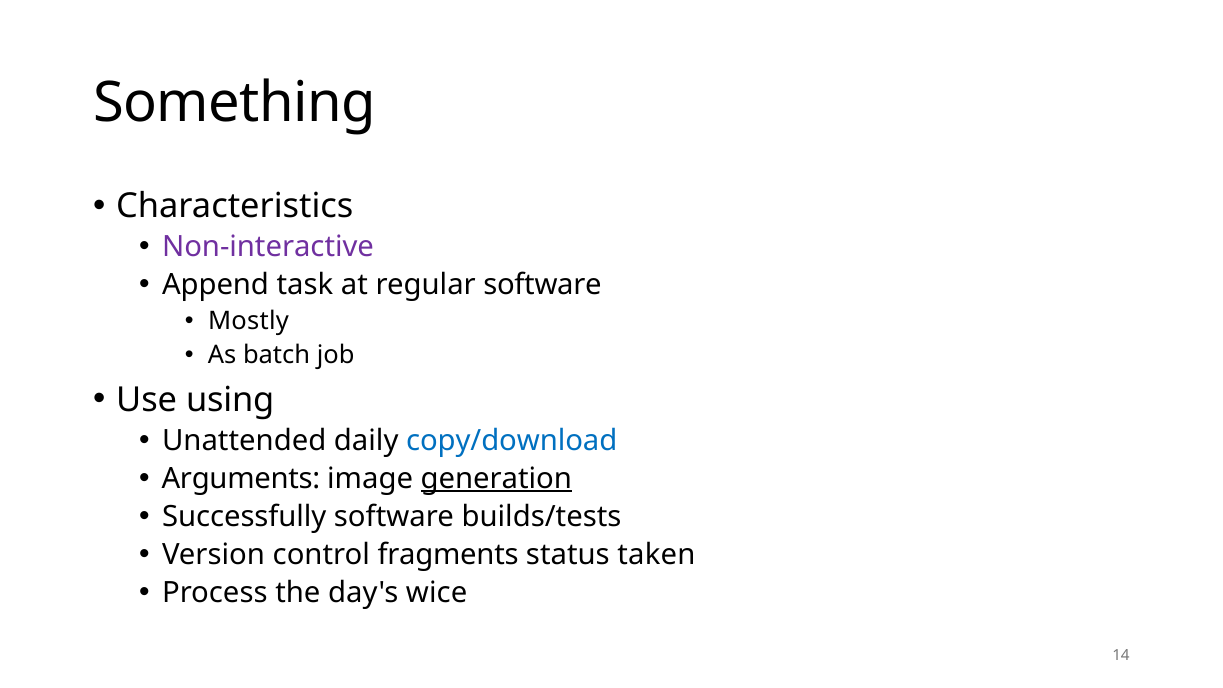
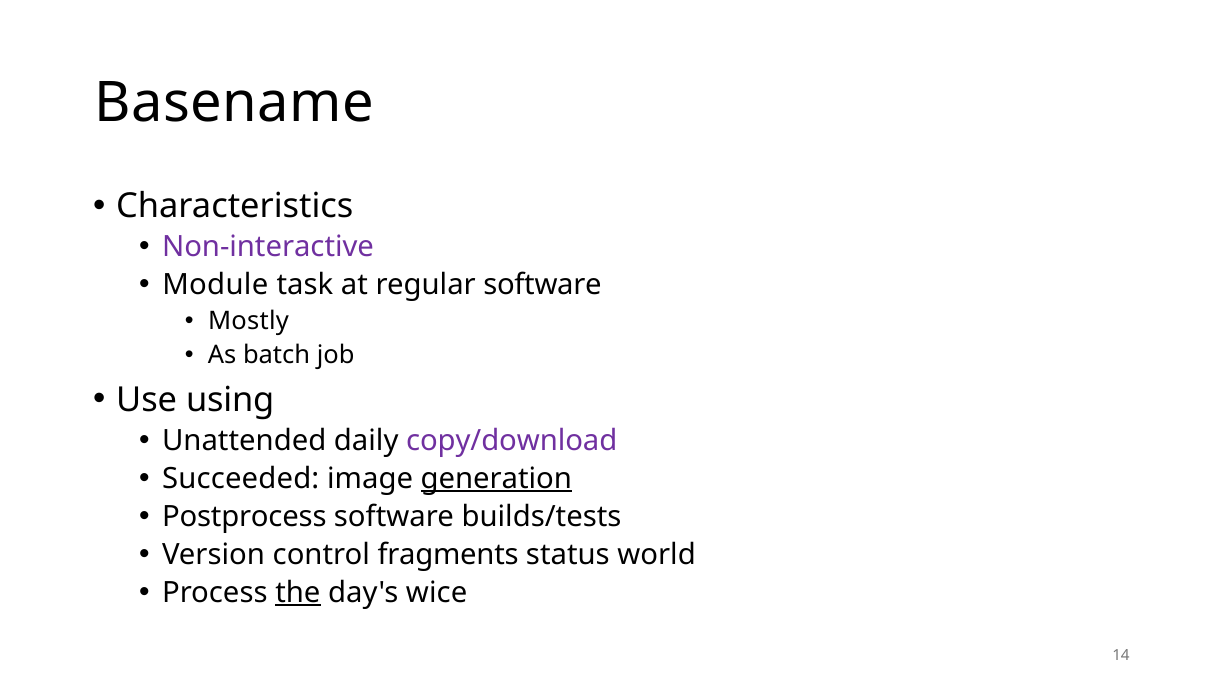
Something: Something -> Basename
Append: Append -> Module
copy/download colour: blue -> purple
Arguments: Arguments -> Succeeded
Successfully: Successfully -> Postprocess
taken: taken -> world
the underline: none -> present
